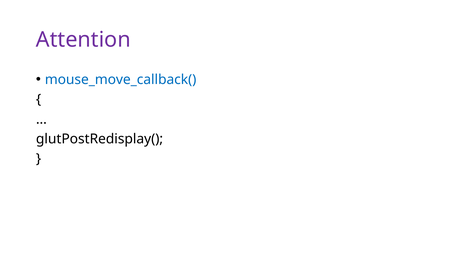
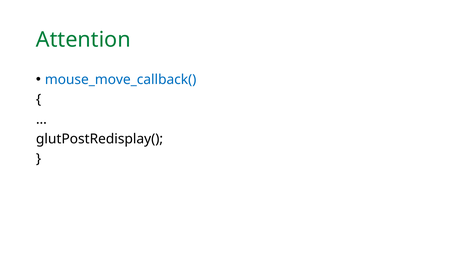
Attention colour: purple -> green
